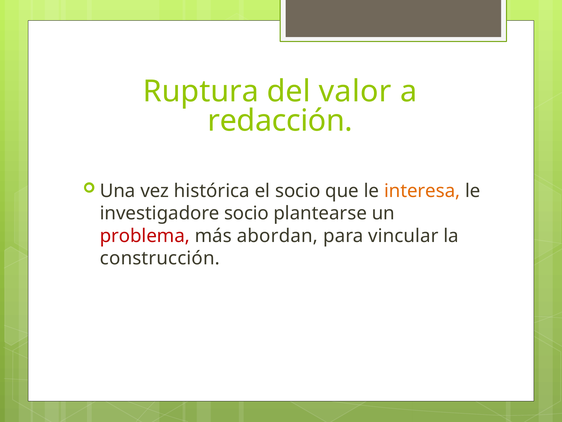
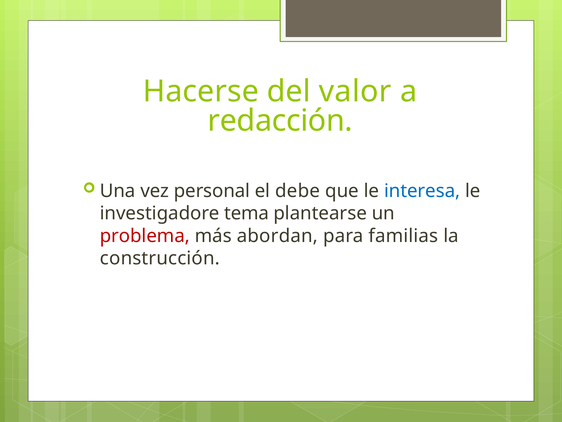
Ruptura: Ruptura -> Hacerse
histórica: histórica -> personal
el socio: socio -> debe
interesa colour: orange -> blue
investigadore socio: socio -> tema
vincular: vincular -> familias
